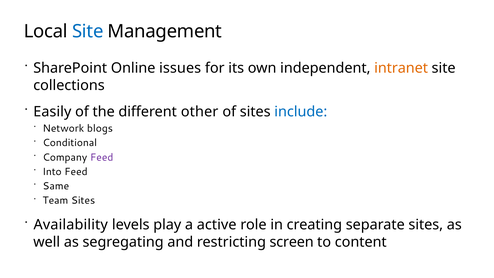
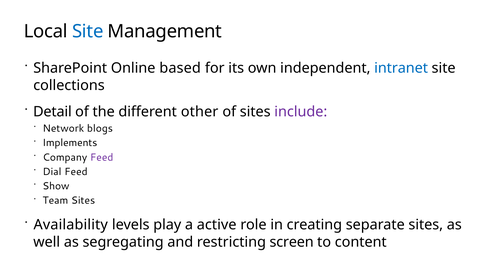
issues: issues -> based
intranet colour: orange -> blue
Easily: Easily -> Detail
include colour: blue -> purple
Conditional: Conditional -> Implements
Into: Into -> Dial
Same: Same -> Show
